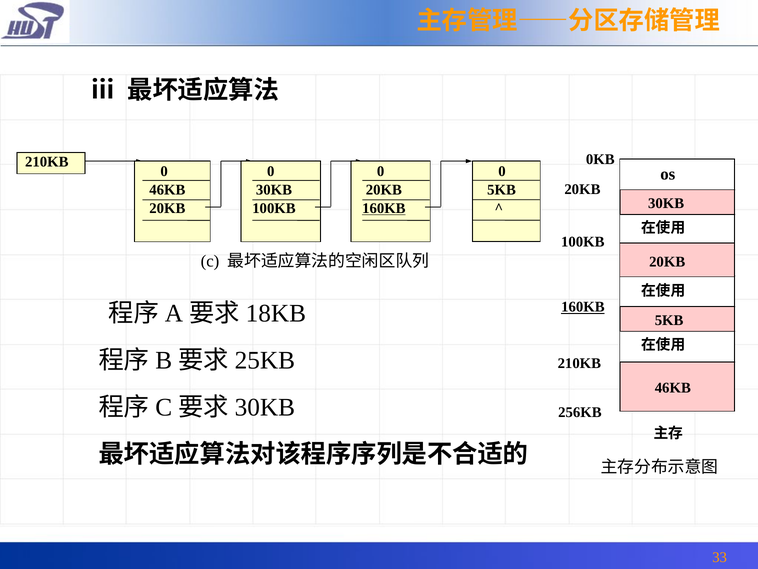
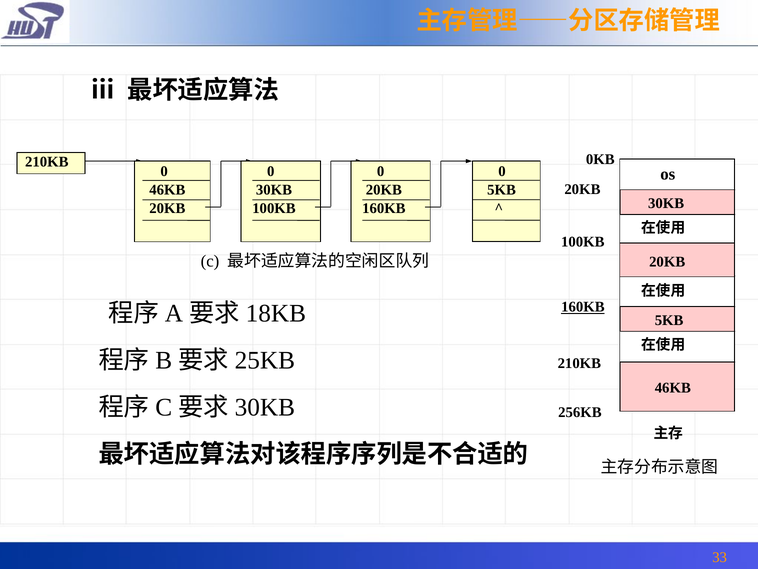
160KB at (384, 208) underline: present -> none
